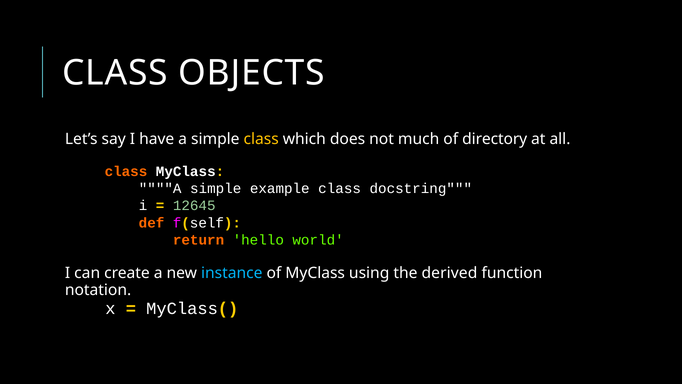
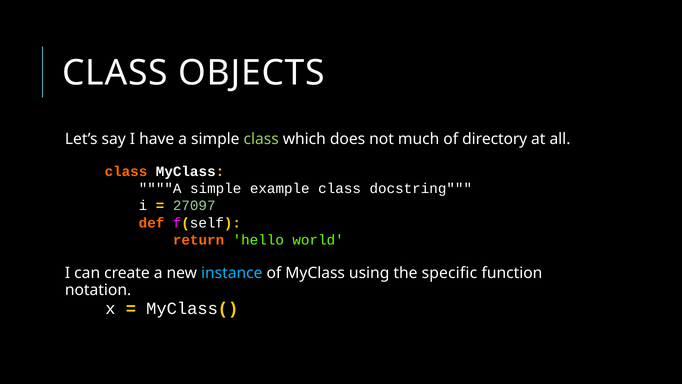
class at (261, 139) colour: yellow -> light green
12645: 12645 -> 27097
derived: derived -> specific
